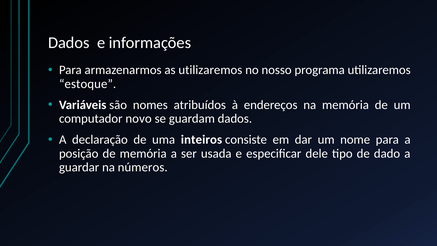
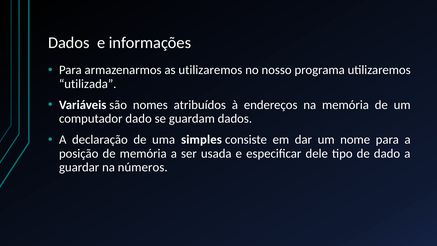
estoque: estoque -> utilizada
computador novo: novo -> dado
inteiros: inteiros -> simples
